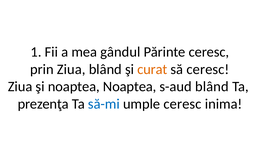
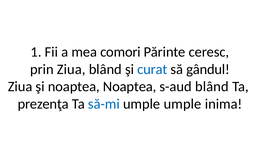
gândul: gândul -> comori
curat colour: orange -> blue
să ceresc: ceresc -> gândul
umple ceresc: ceresc -> umple
